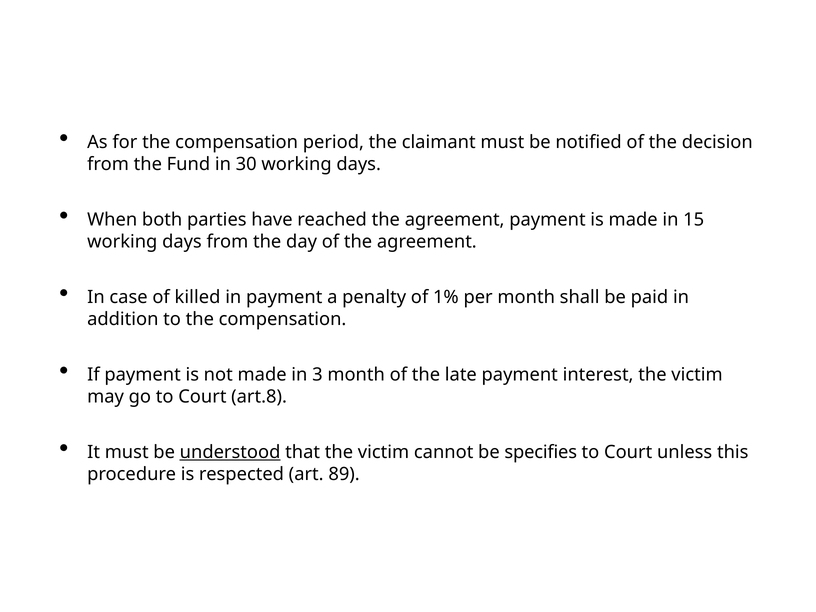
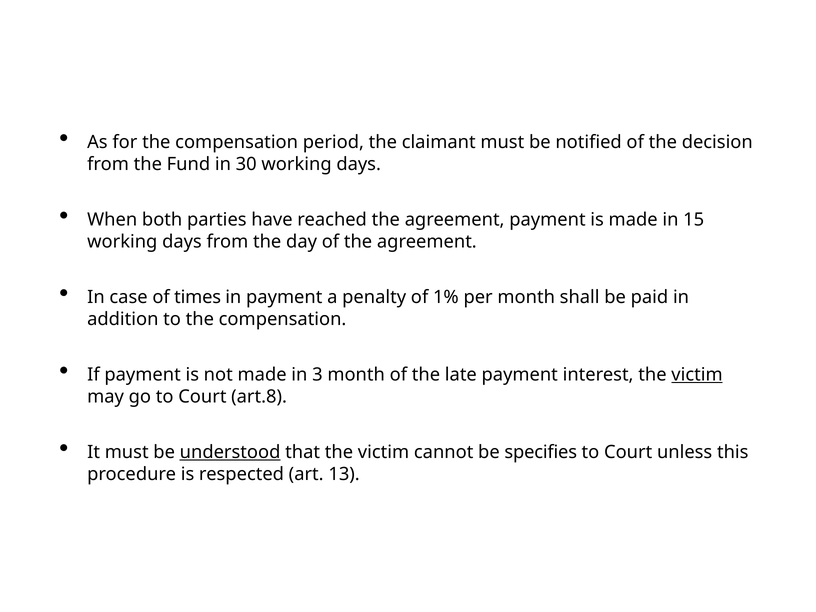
killed: killed -> times
victim at (697, 375) underline: none -> present
89: 89 -> 13
